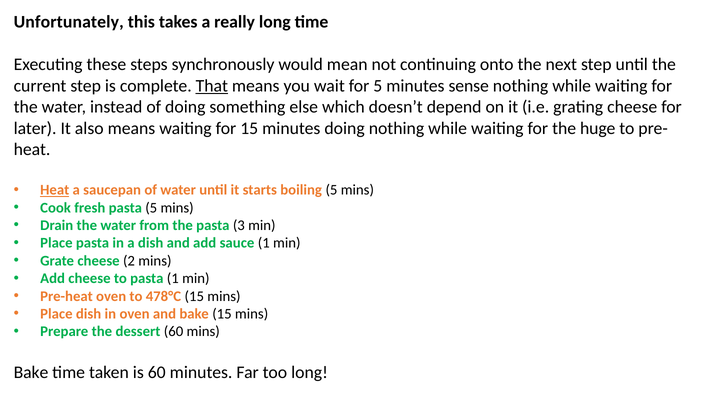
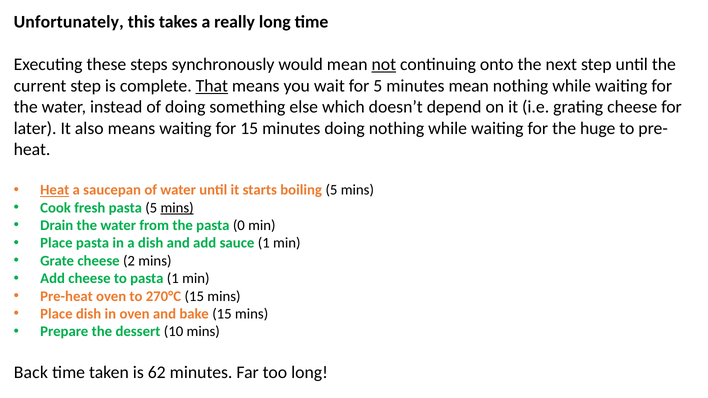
not underline: none -> present
minutes sense: sense -> mean
mins at (177, 208) underline: none -> present
3: 3 -> 0
478°C: 478°C -> 270°C
dessert 60: 60 -> 10
Bake at (31, 373): Bake -> Back
is 60: 60 -> 62
